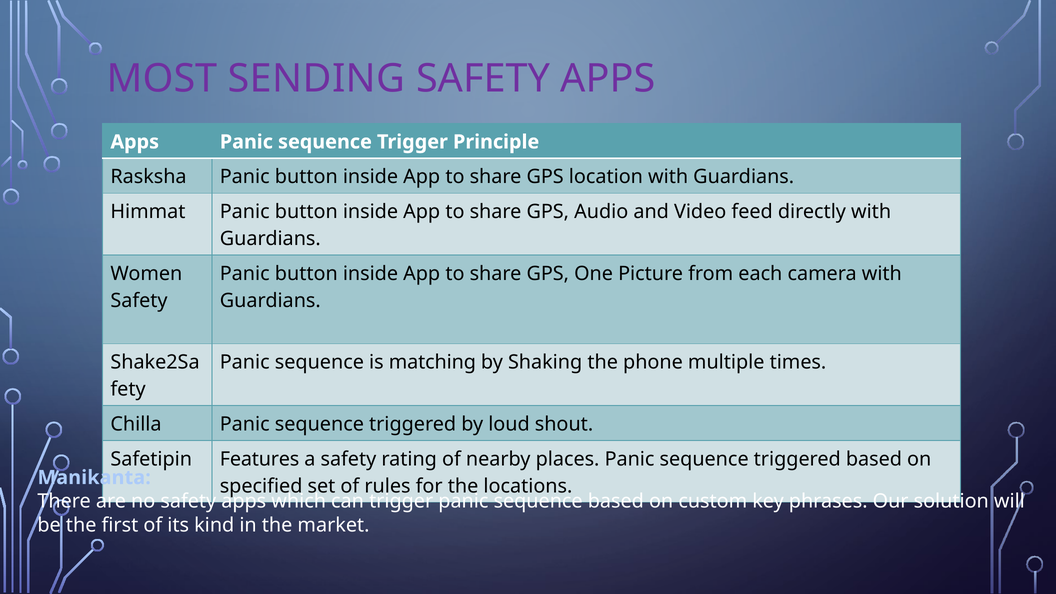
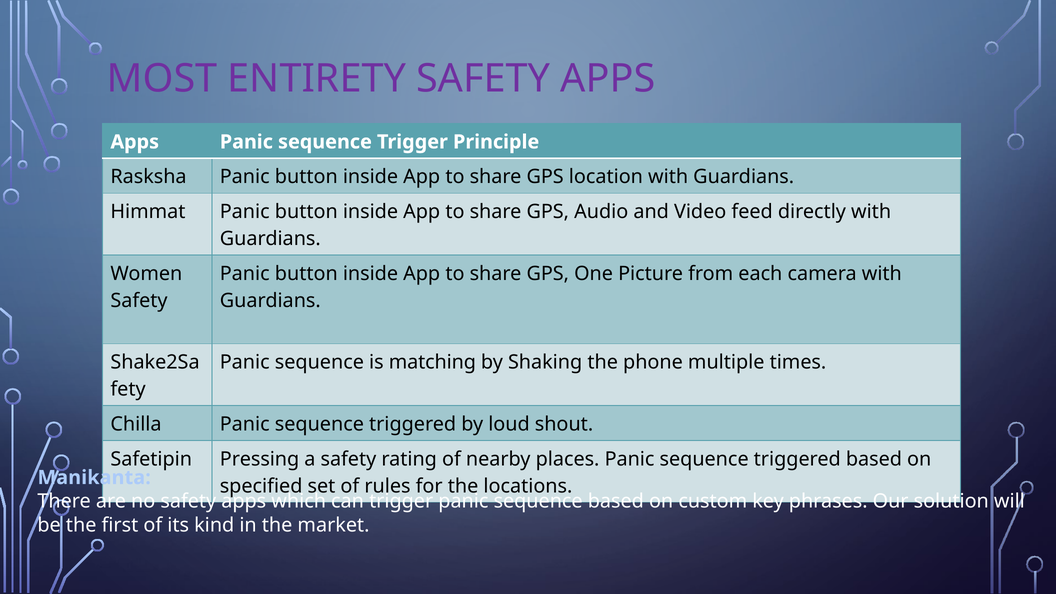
SENDING: SENDING -> ENTIRETY
Features: Features -> Pressing
